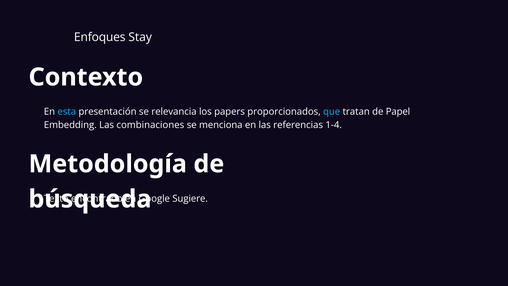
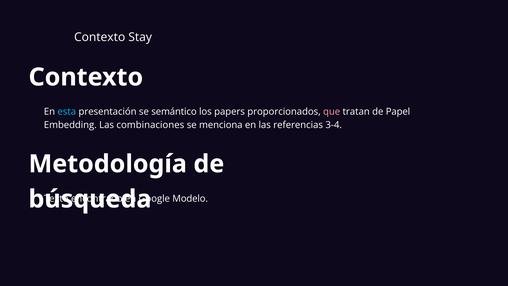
Enfoques at (100, 37): Enfoques -> Contexto
relevancia: relevancia -> semántico
que colour: light blue -> pink
1-4: 1-4 -> 3-4
Sugiere: Sugiere -> Modelo
